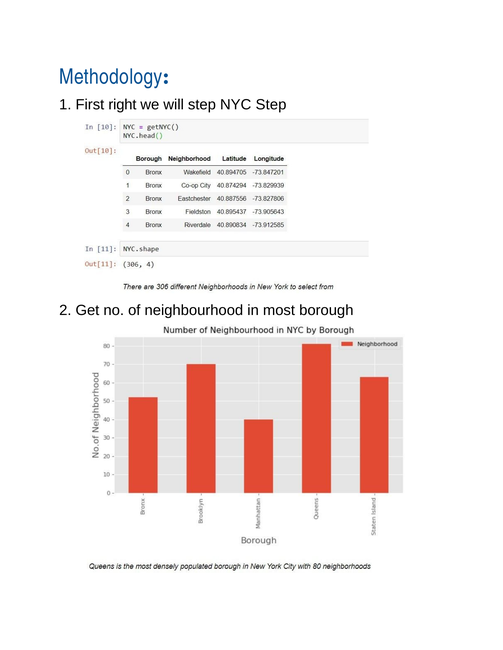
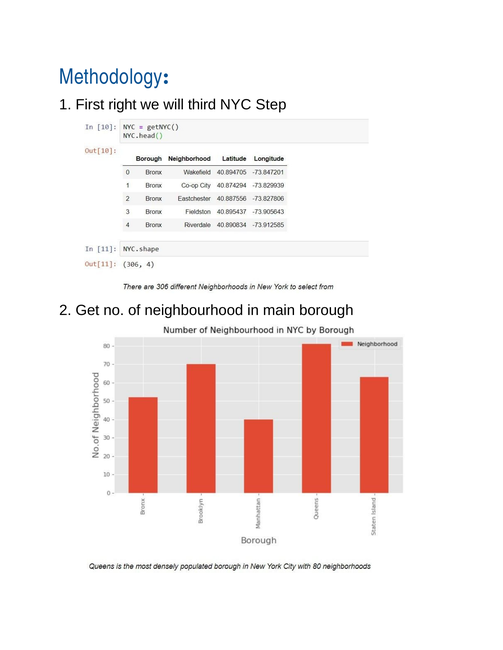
will step: step -> third
most: most -> main
